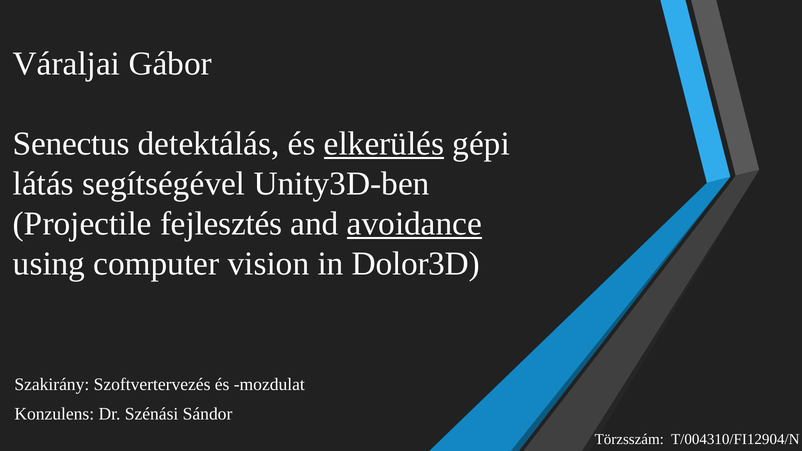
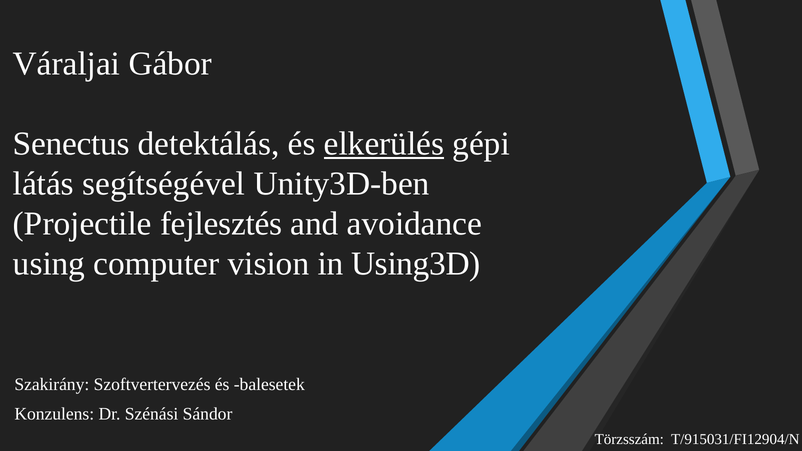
avoidance underline: present -> none
Dolor3D: Dolor3D -> Using3D
mozdulat: mozdulat -> balesetek
T/004310/FI12904/N: T/004310/FI12904/N -> T/915031/FI12904/N
